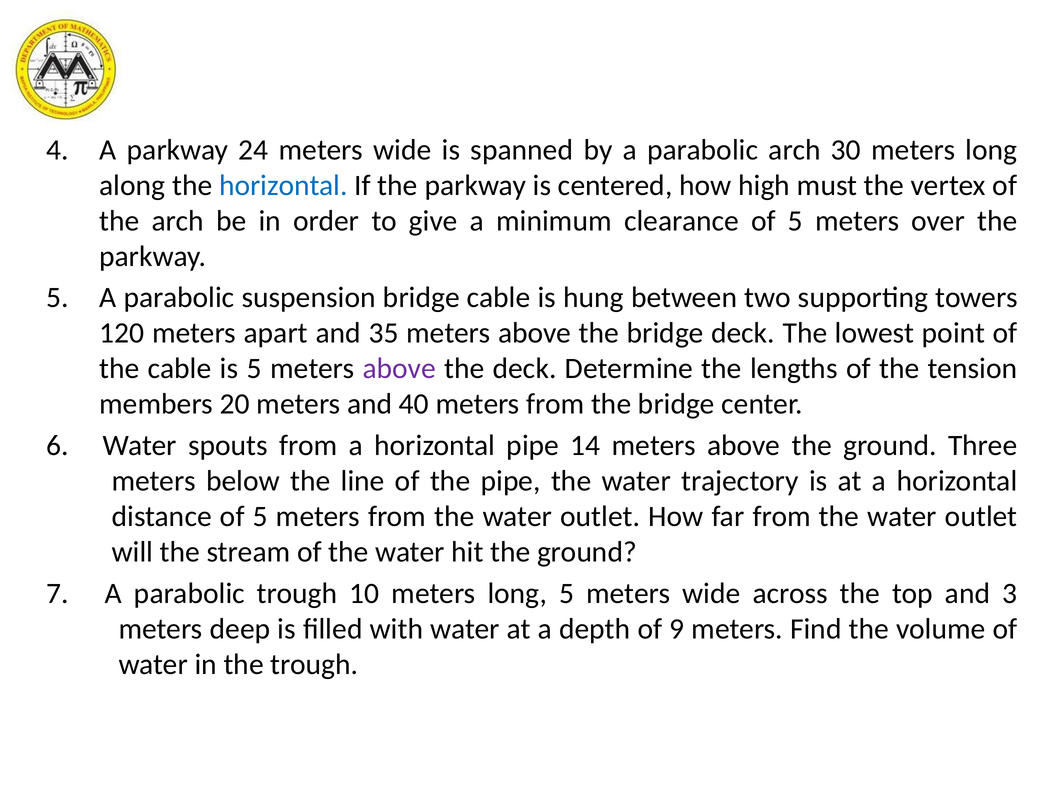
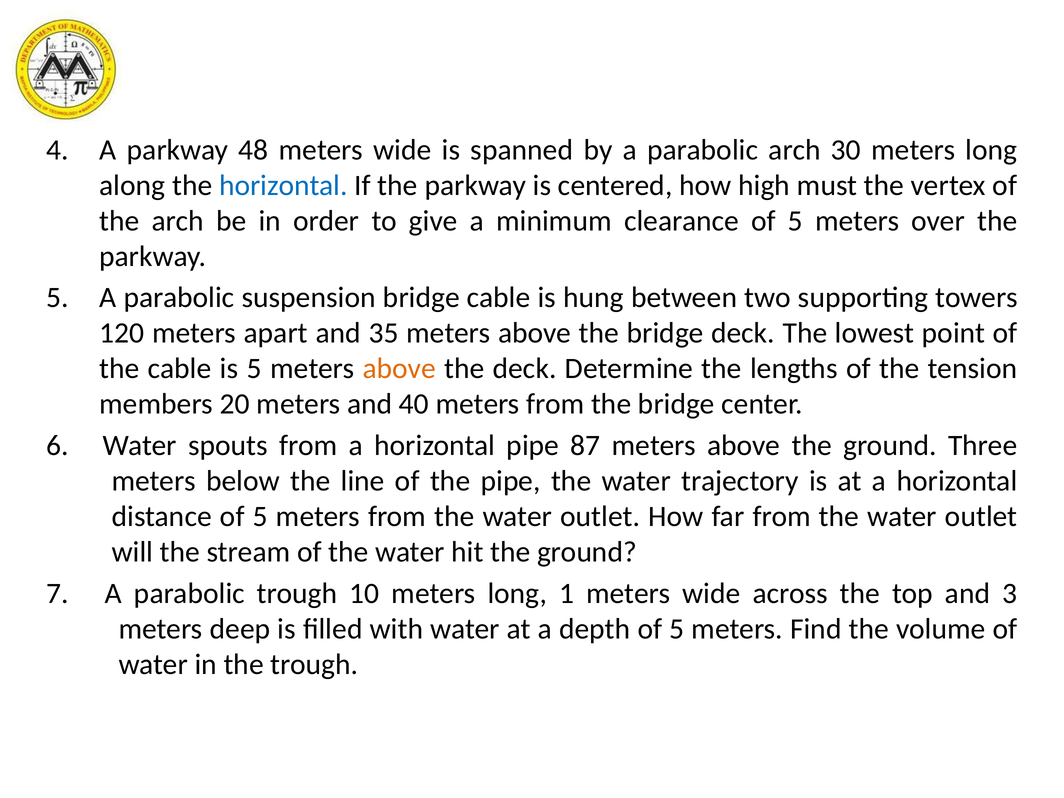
24: 24 -> 48
above at (399, 369) colour: purple -> orange
14: 14 -> 87
long 5: 5 -> 1
depth of 9: 9 -> 5
